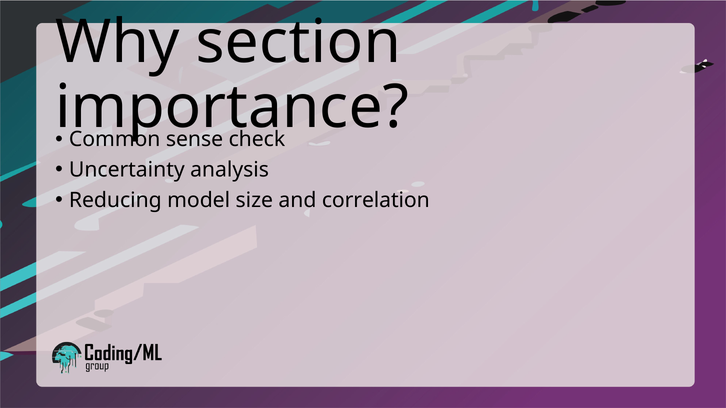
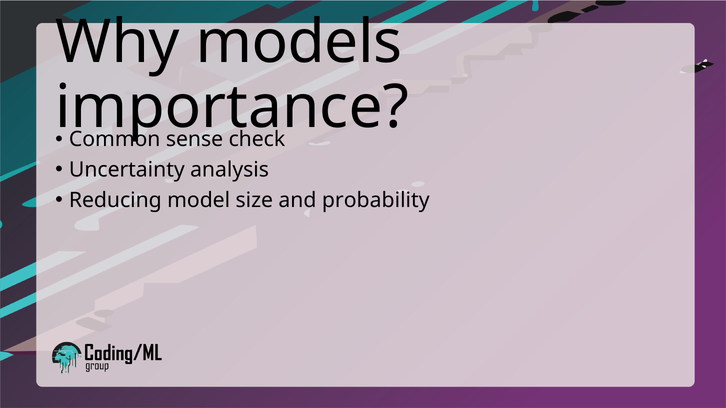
section: section -> models
correlation: correlation -> probability
